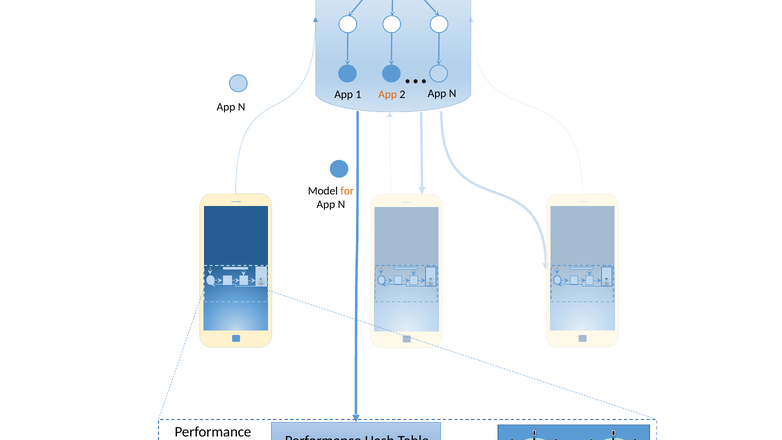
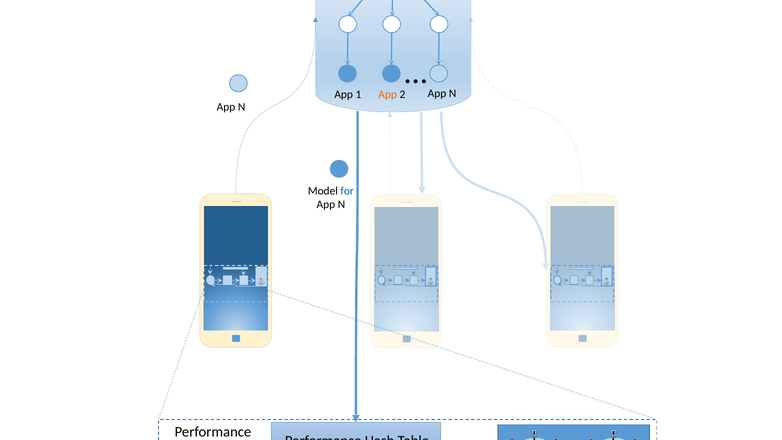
for colour: orange -> blue
